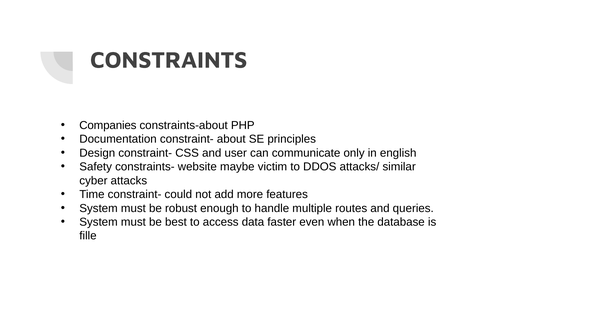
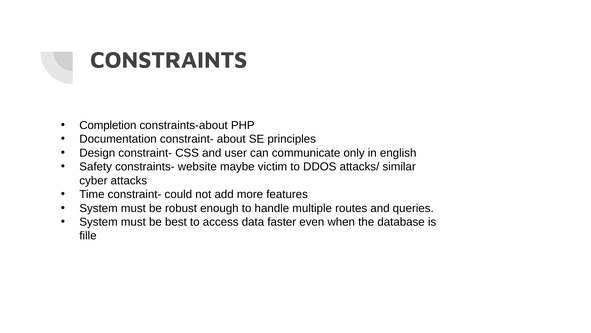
Companies: Companies -> Completion
